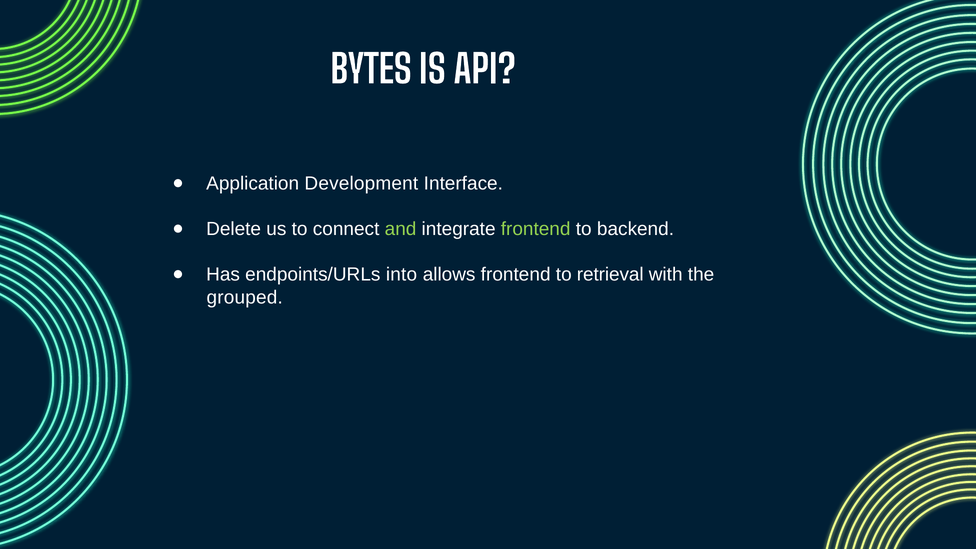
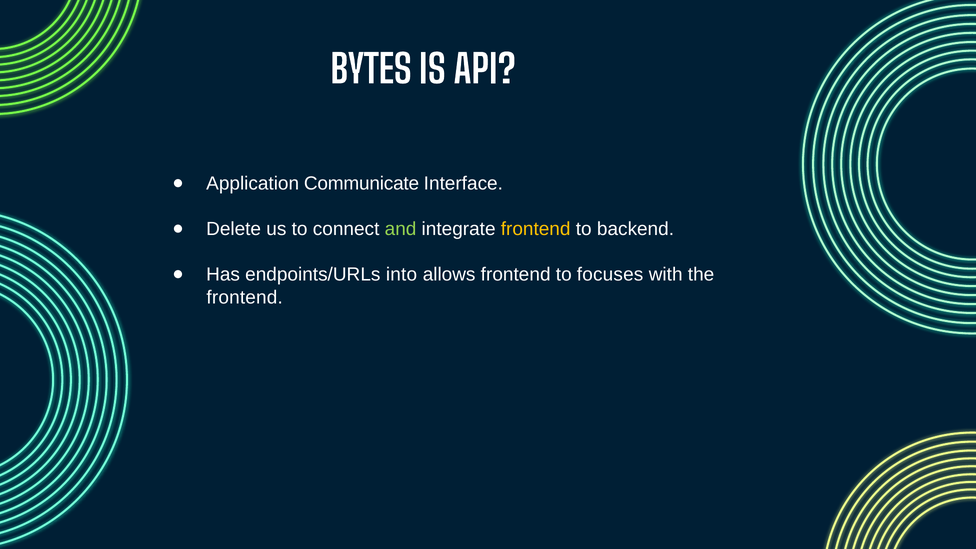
Development: Development -> Communicate
frontend at (536, 229) colour: light green -> yellow
retrieval: retrieval -> focuses
grouped at (245, 298): grouped -> frontend
